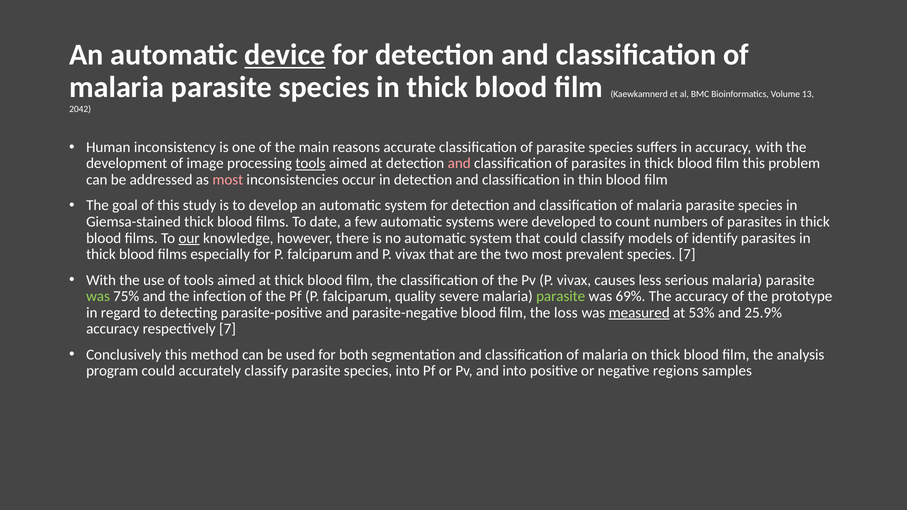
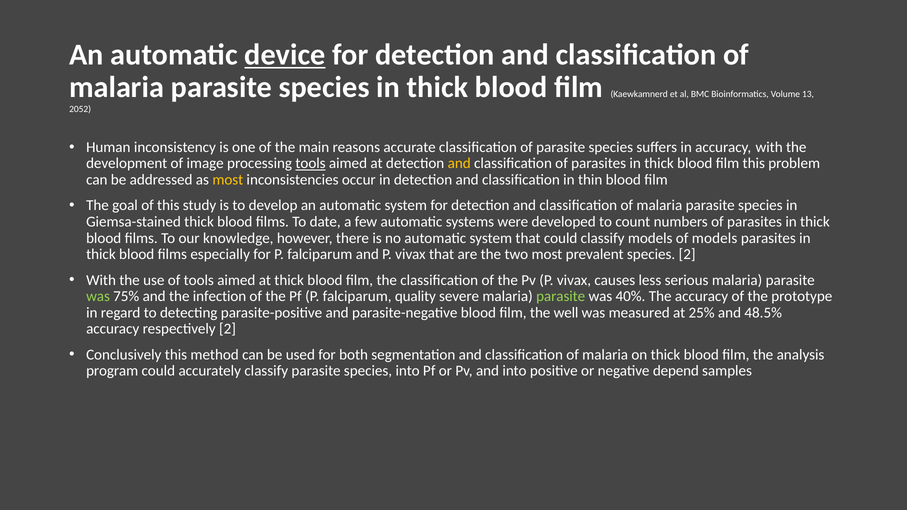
2042: 2042 -> 2052
and at (459, 164) colour: pink -> yellow
most at (228, 180) colour: pink -> yellow
our underline: present -> none
of identify: identify -> models
species 7: 7 -> 2
69%: 69% -> 40%
loss: loss -> well
measured underline: present -> none
53%: 53% -> 25%
25.9%: 25.9% -> 48.5%
respectively 7: 7 -> 2
regions: regions -> depend
